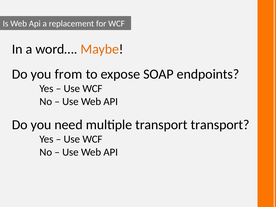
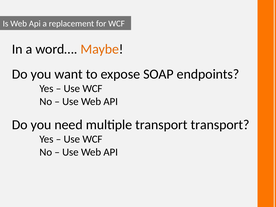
from: from -> want
